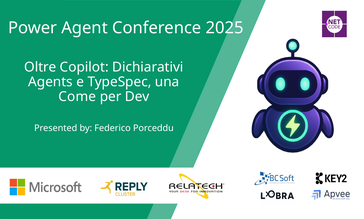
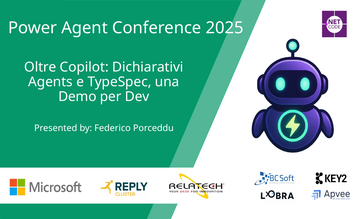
Come: Come -> Demo
